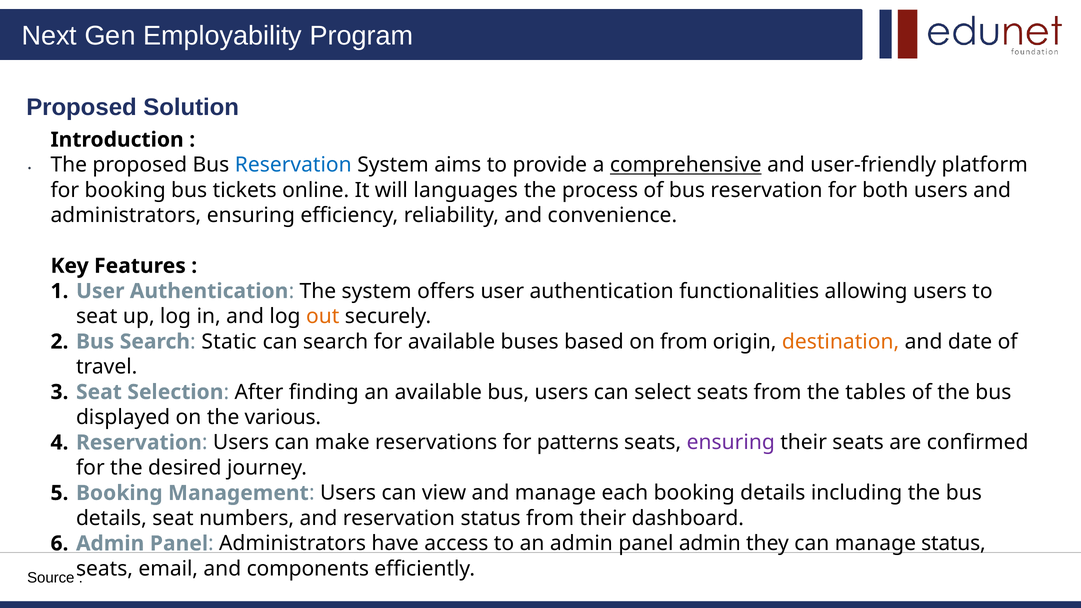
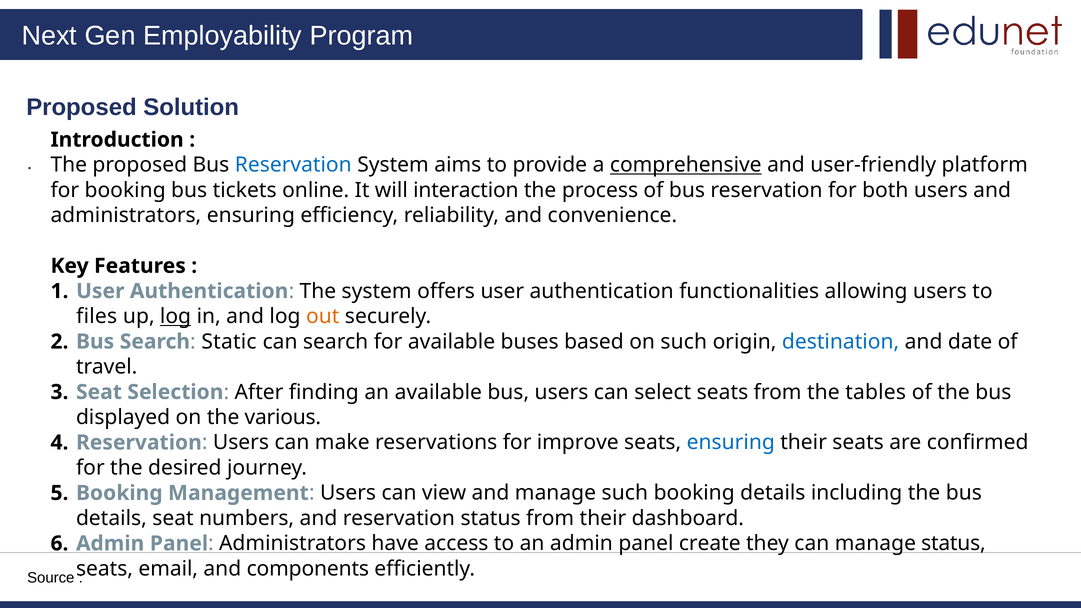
languages: languages -> interaction
seat at (97, 316): seat -> files
log at (176, 316) underline: none -> present
on from: from -> such
destination colour: orange -> blue
patterns: patterns -> improve
ensuring at (731, 443) colour: purple -> blue
manage each: each -> such
panel admin: admin -> create
